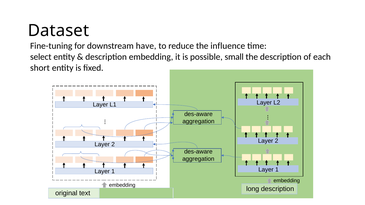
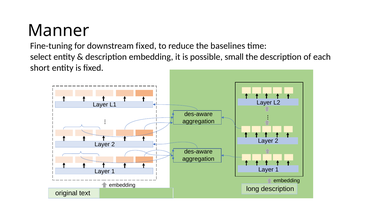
Dataset: Dataset -> Manner
downstream have: have -> fixed
influence: influence -> baselines
